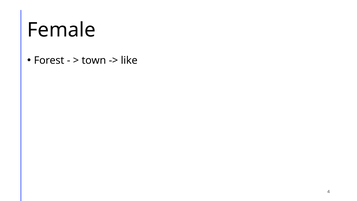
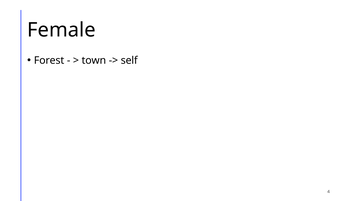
like: like -> self
